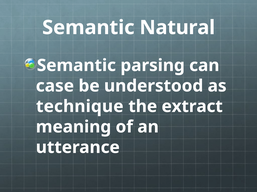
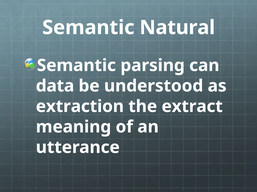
case: case -> data
technique: technique -> extraction
